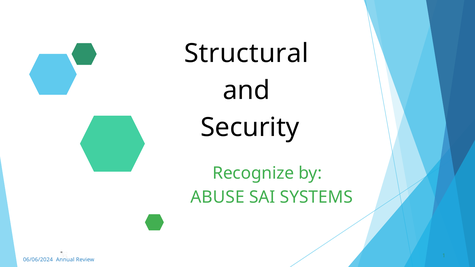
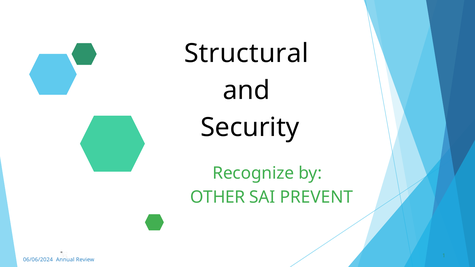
ABUSE: ABUSE -> OTHER
SYSTEMS: SYSTEMS -> PREVENT
